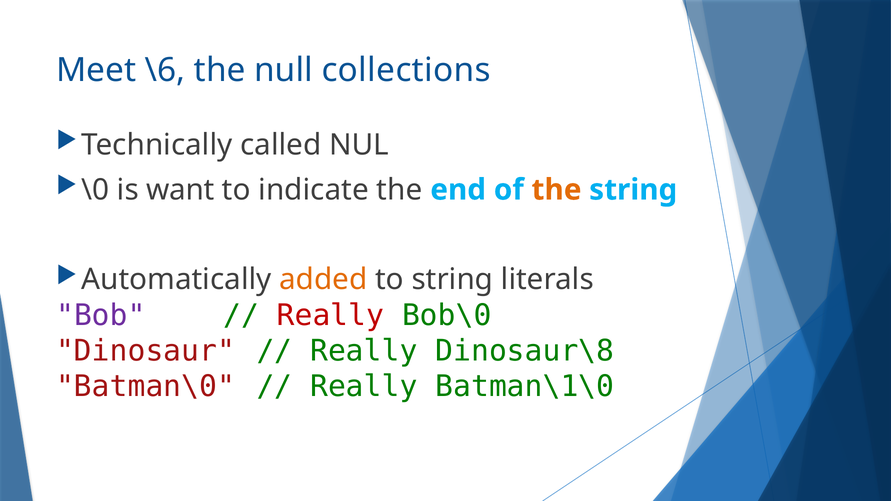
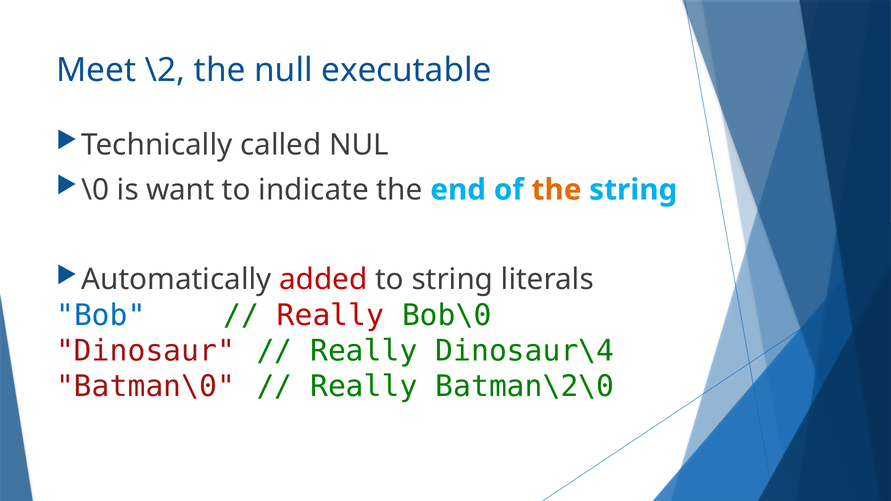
\6: \6 -> \2
collections: collections -> executable
added colour: orange -> red
Bob colour: purple -> blue
Dinosaur\8: Dinosaur\8 -> Dinosaur\4
Batman\1\0: Batman\1\0 -> Batman\2\0
